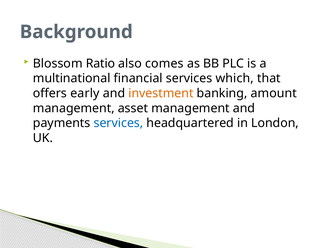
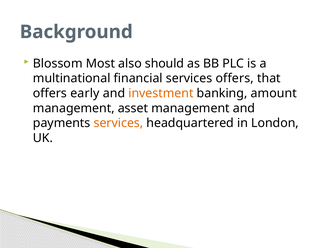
Ratio: Ratio -> Most
comes: comes -> should
services which: which -> offers
services at (118, 123) colour: blue -> orange
